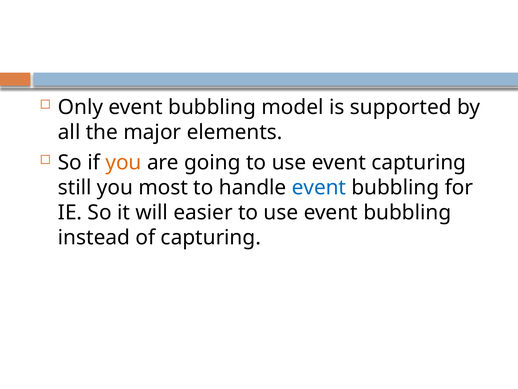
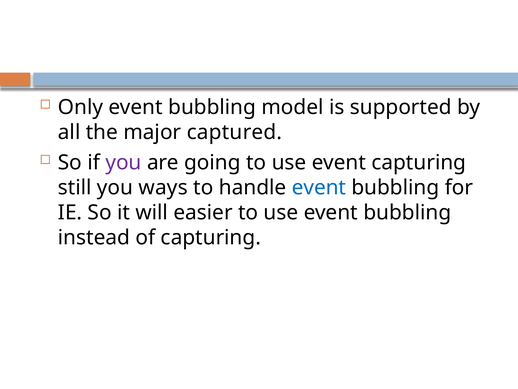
elements: elements -> captured
you at (123, 162) colour: orange -> purple
most: most -> ways
